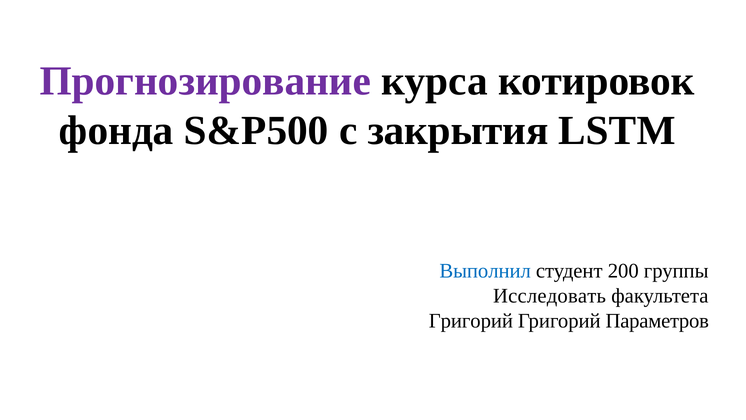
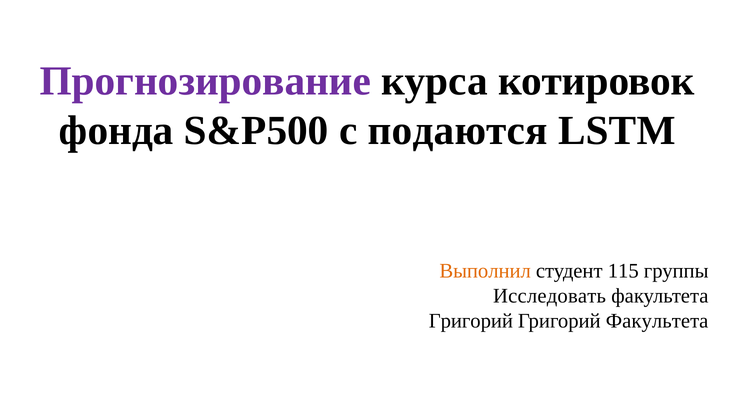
закрытия: закрытия -> подаются
Выполнил colour: blue -> orange
200: 200 -> 115
Григорий Параметров: Параметров -> Факультета
